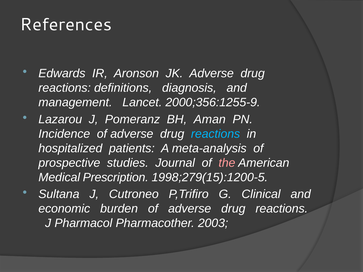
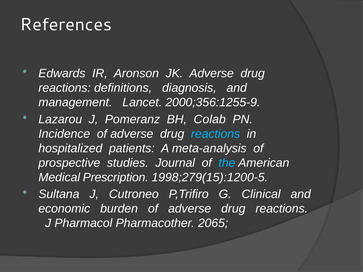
Aman: Aman -> Colab
the colour: pink -> light blue
2003: 2003 -> 2065
